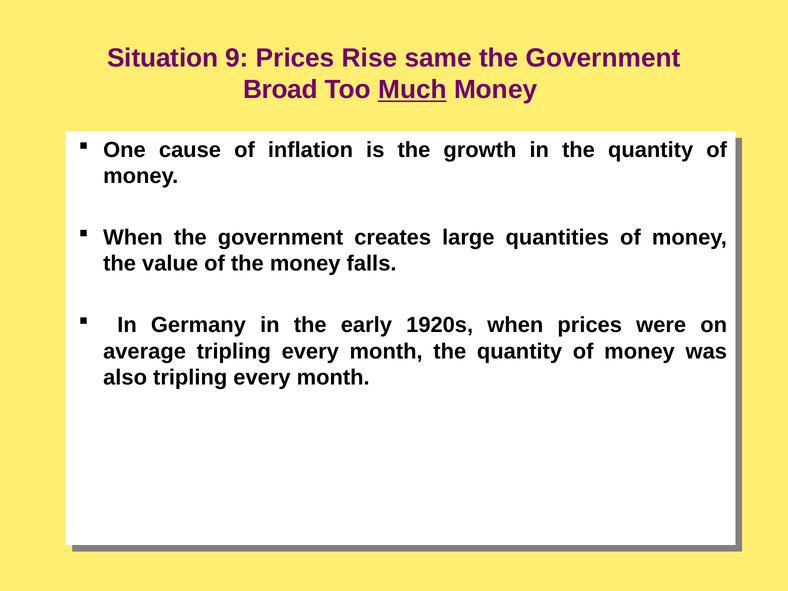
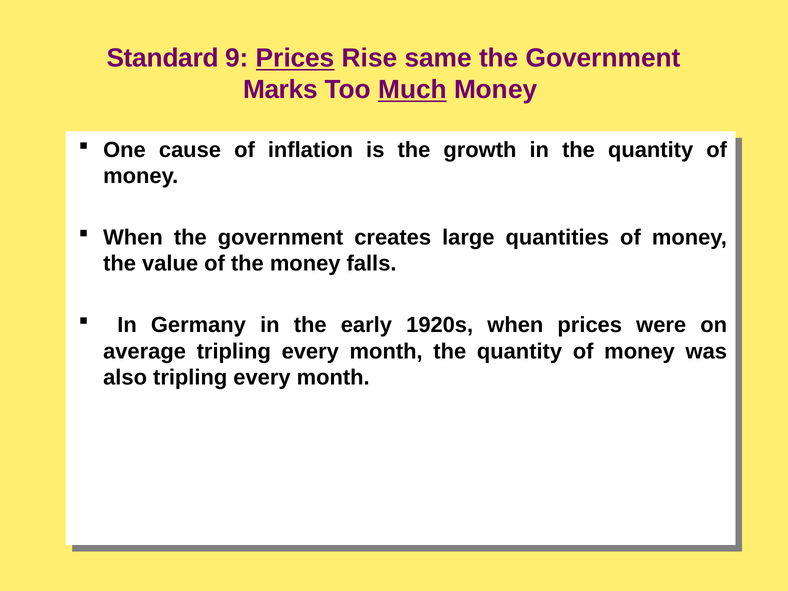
Situation: Situation -> Standard
Prices at (295, 58) underline: none -> present
Broad: Broad -> Marks
